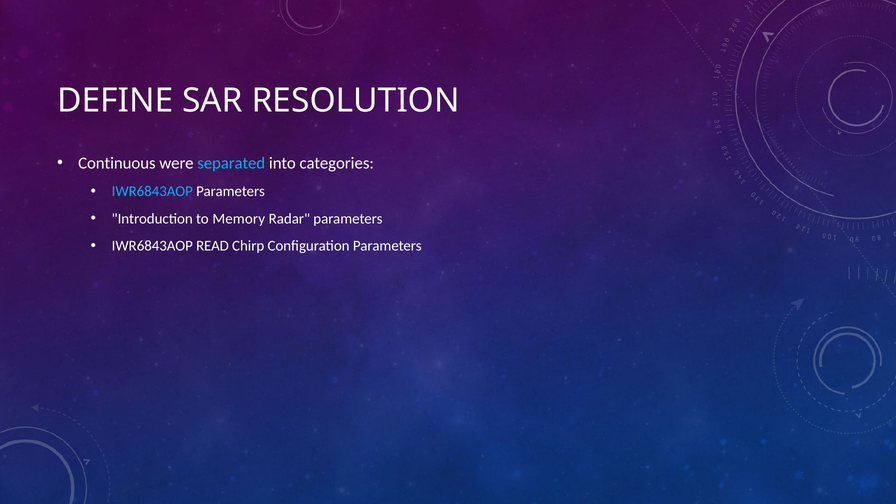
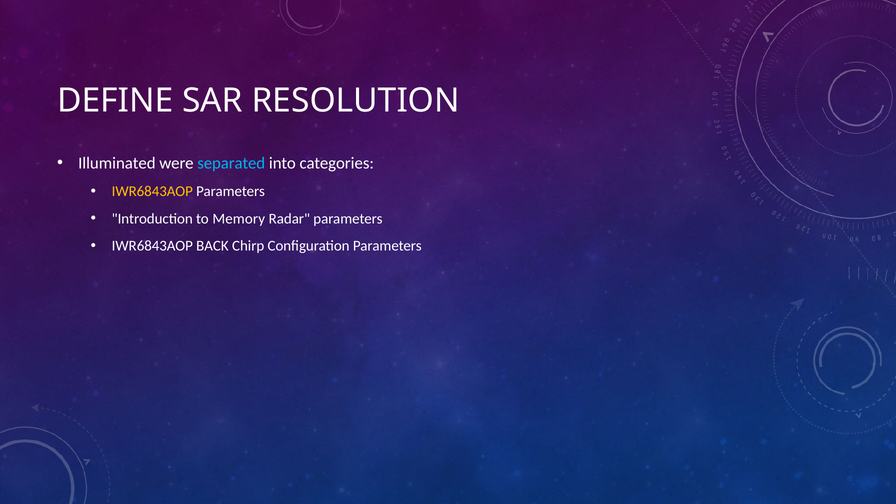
Continuous: Continuous -> Illuminated
IWR6843AOP at (152, 192) colour: light blue -> yellow
READ: READ -> BACK
